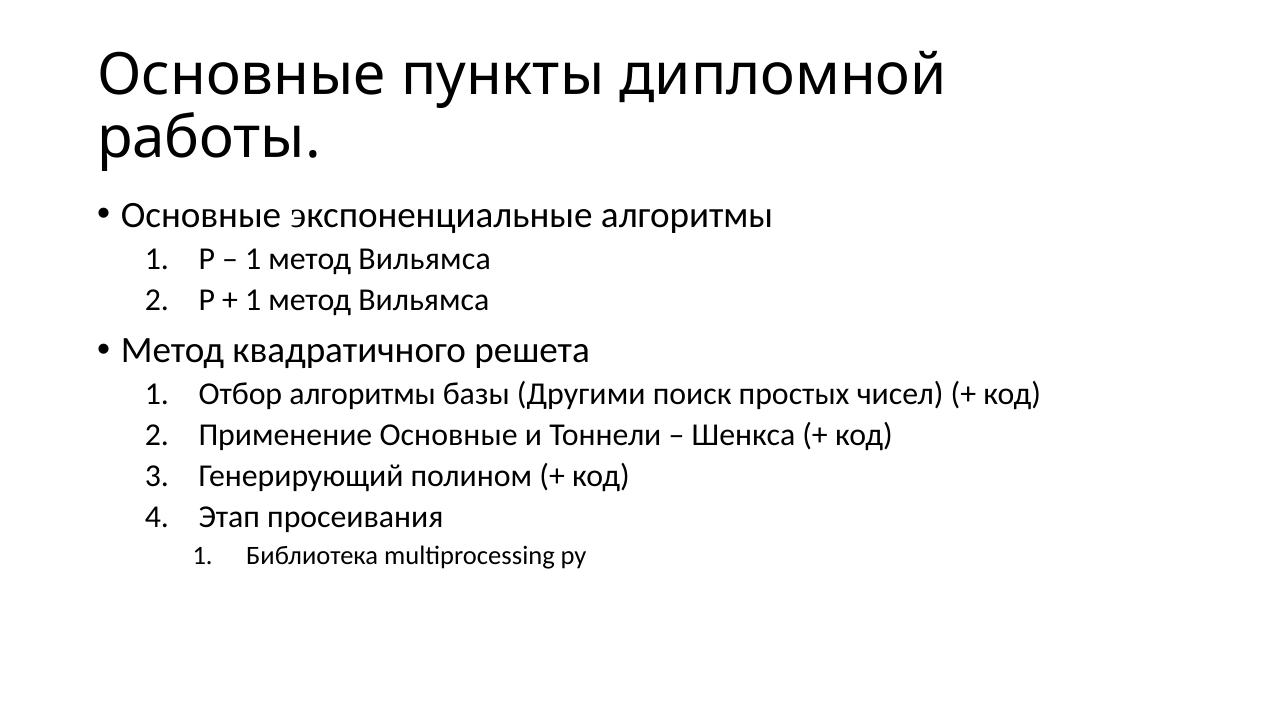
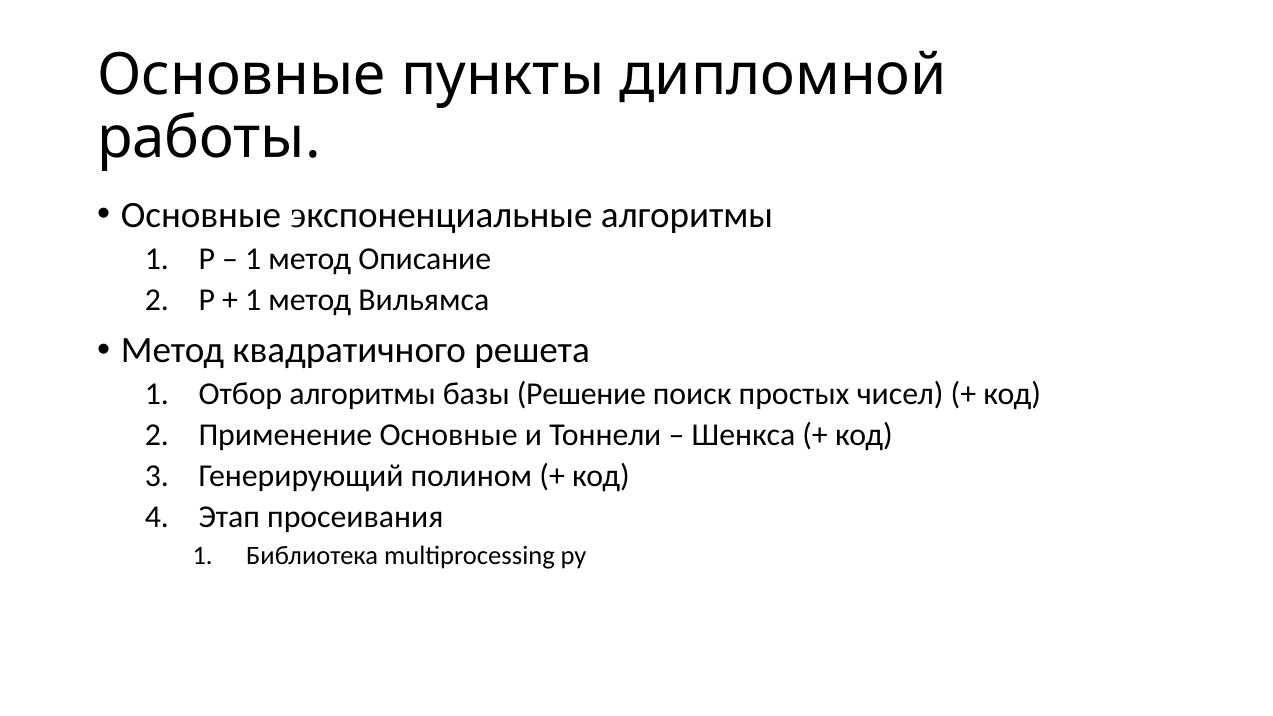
Вильямса at (425, 259): Вильямса -> Описание
Другими: Другими -> Решение
